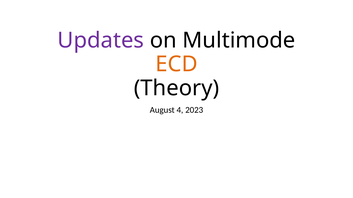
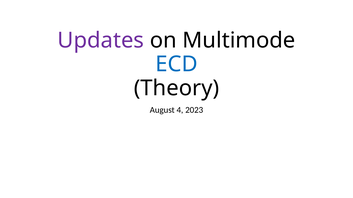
ECD colour: orange -> blue
